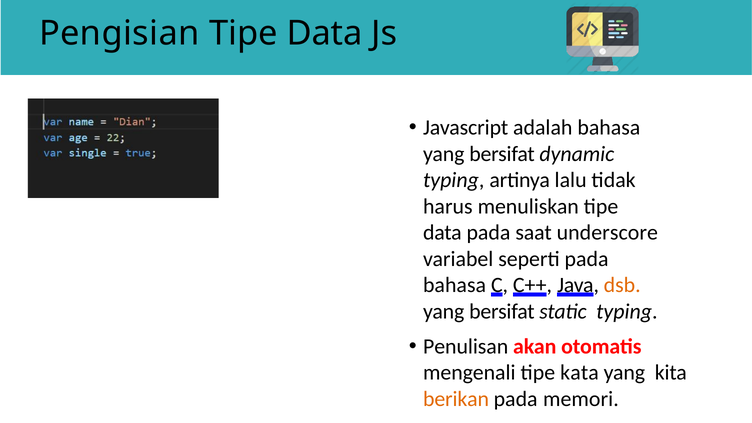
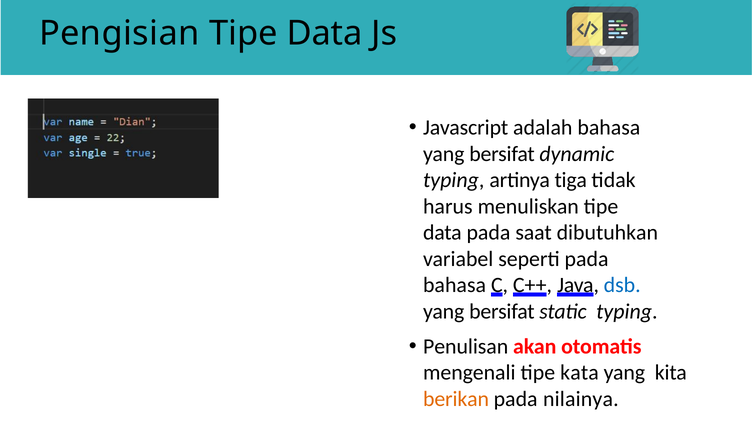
lalu: lalu -> tiga
underscore: underscore -> dibutuhkan
dsb colour: orange -> blue
memori: memori -> nilainya
